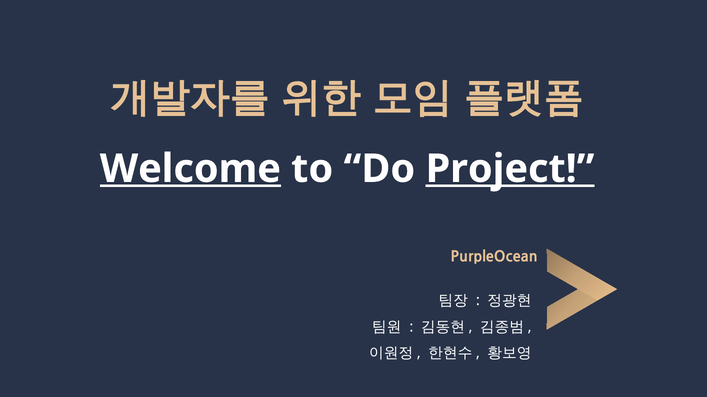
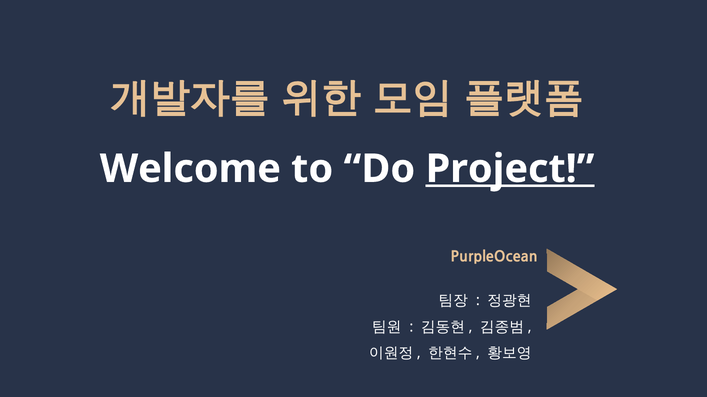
Welcome underline: present -> none
